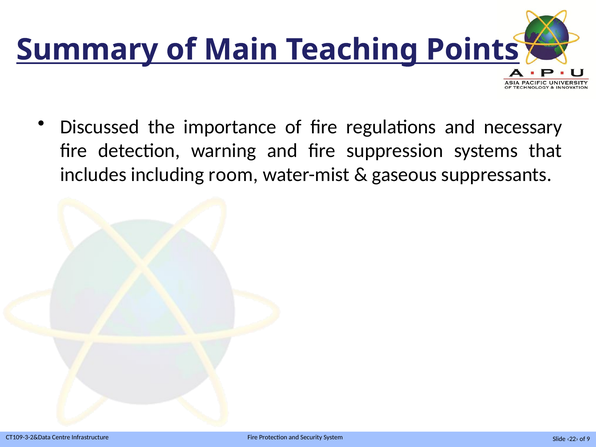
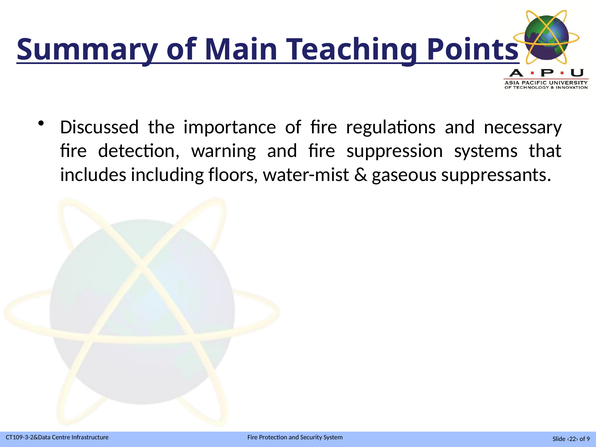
room: room -> floors
